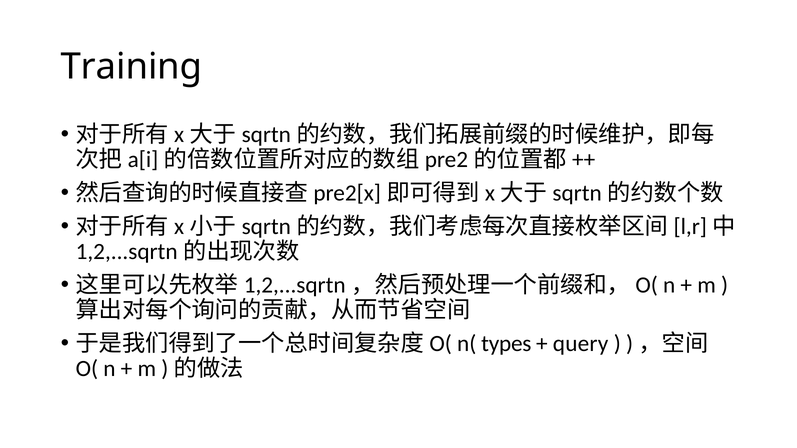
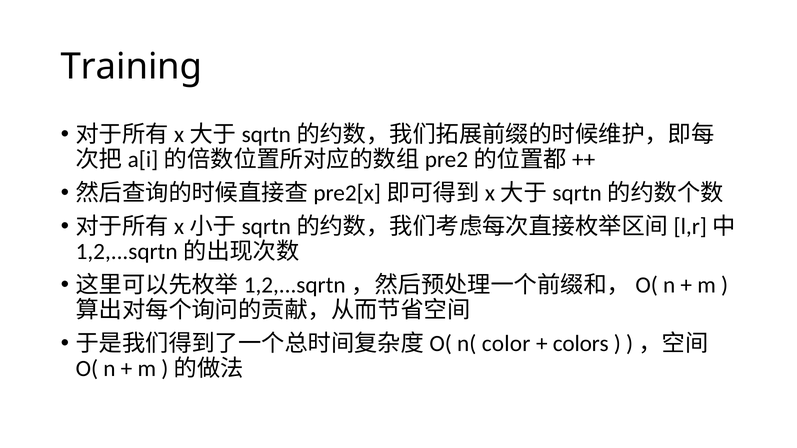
types: types -> color
query: query -> colors
